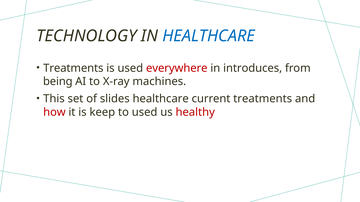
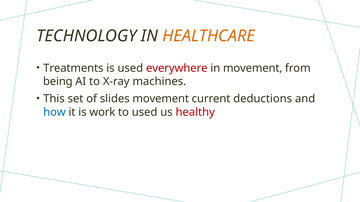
HEALTHCARE at (209, 36) colour: blue -> orange
in introduces: introduces -> movement
slides healthcare: healthcare -> movement
current treatments: treatments -> deductions
how colour: red -> blue
keep: keep -> work
